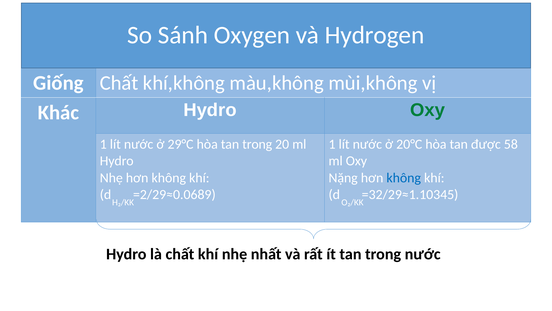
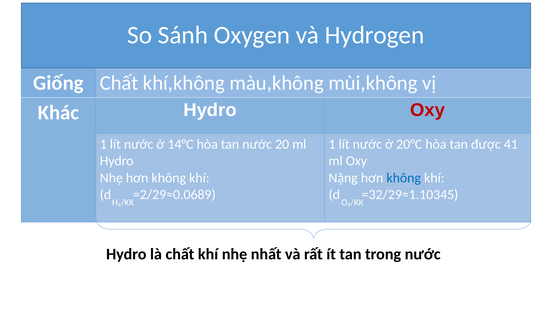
Oxy at (428, 110) colour: green -> red
29°C: 29°C -> 14°C
hòa tan trong: trong -> nước
58: 58 -> 41
